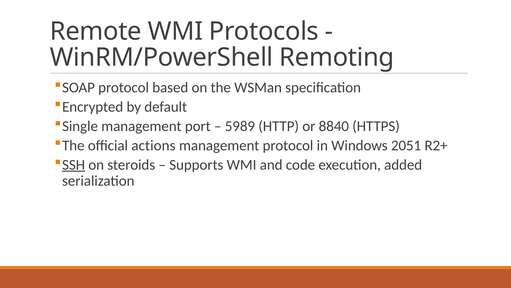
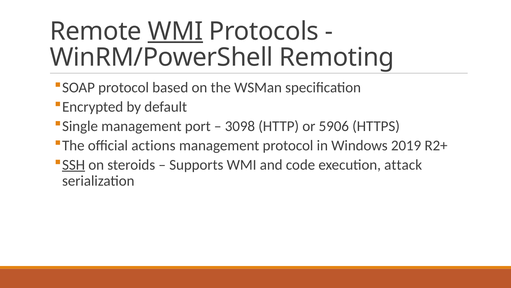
WMI at (175, 31) underline: none -> present
5989: 5989 -> 3098
8840: 8840 -> 5906
2051: 2051 -> 2019
added: added -> attack
